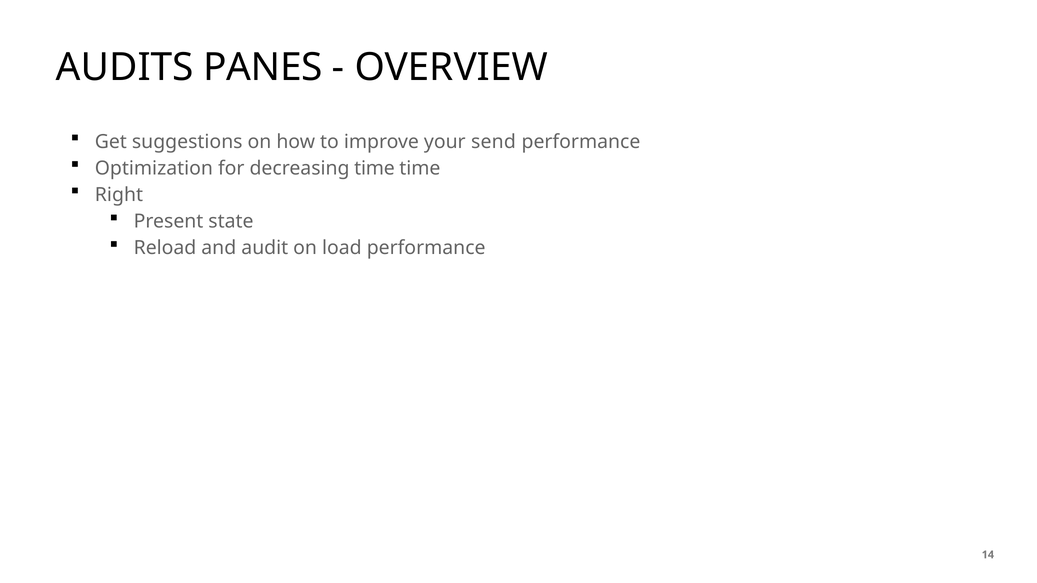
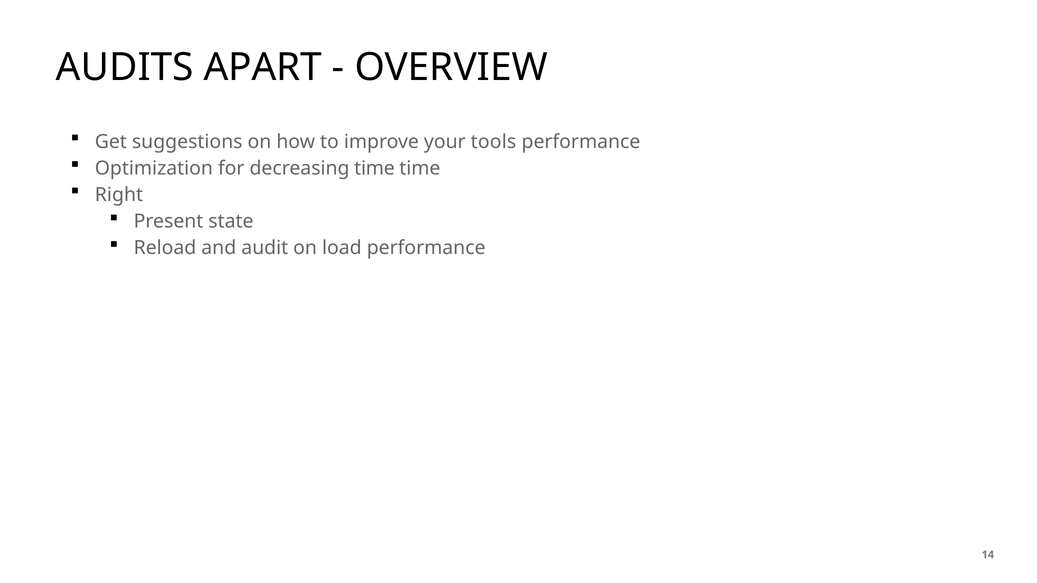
PANES: PANES -> APART
send: send -> tools
